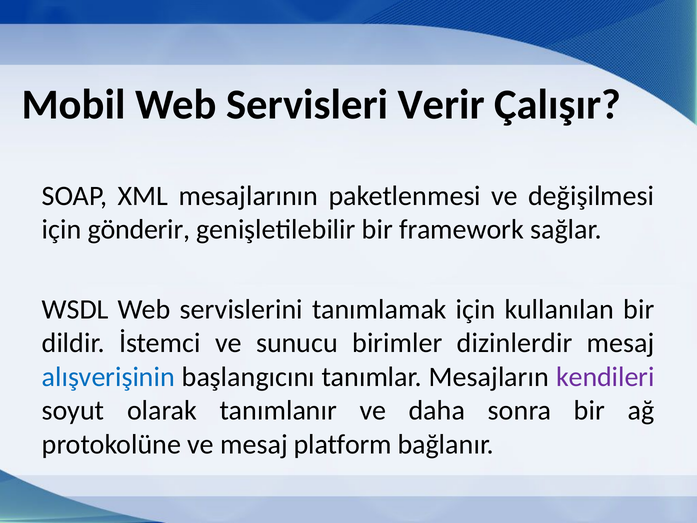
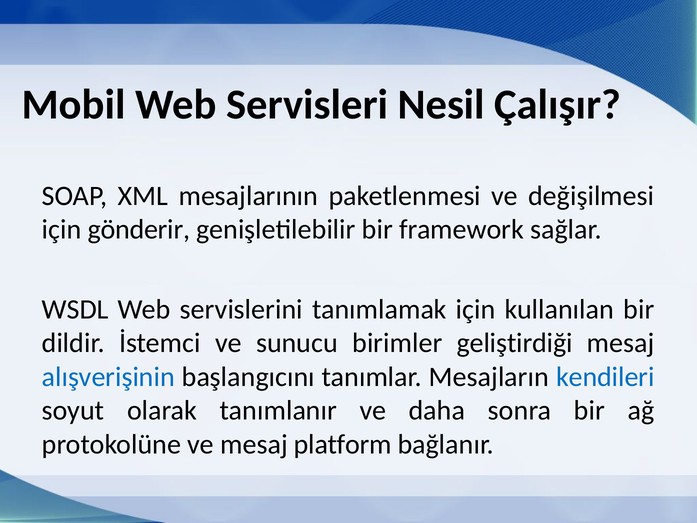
Verir: Verir -> Nesil
dizinlerdir: dizinlerdir -> geliştirdiği
kendileri colour: purple -> blue
